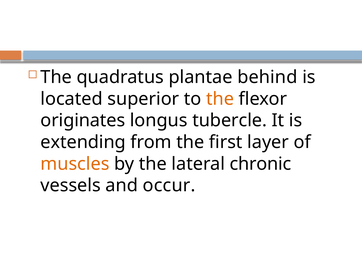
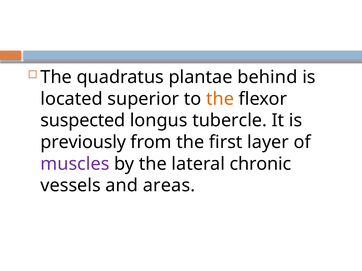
originates: originates -> suspected
extending: extending -> previously
muscles colour: orange -> purple
occur: occur -> areas
